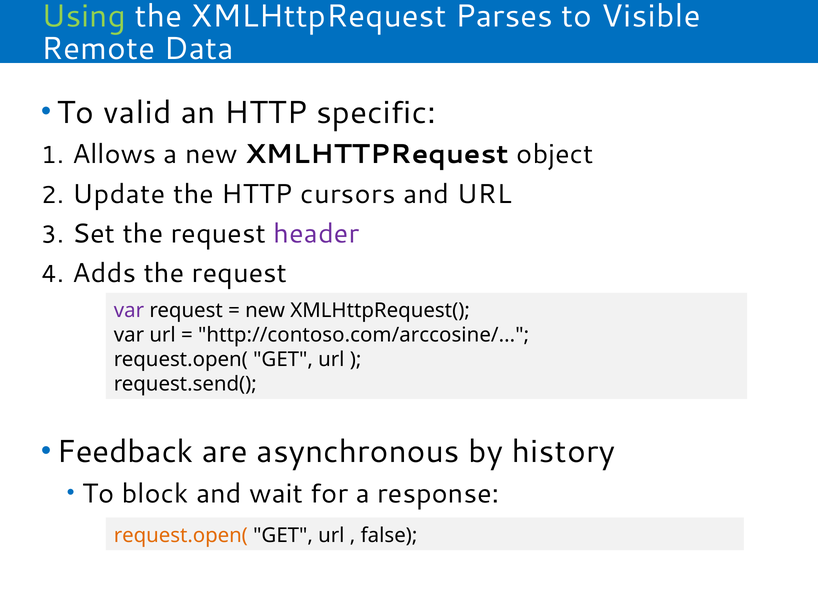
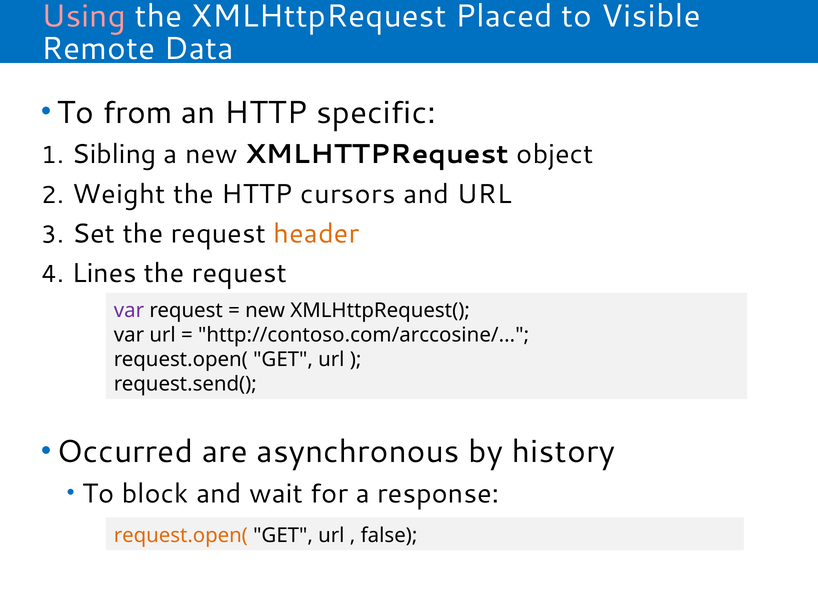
Using colour: light green -> pink
Parses: Parses -> Placed
valid: valid -> from
Allows: Allows -> Sibling
Update: Update -> Weight
header colour: purple -> orange
Adds: Adds -> Lines
Feedback: Feedback -> Occurred
